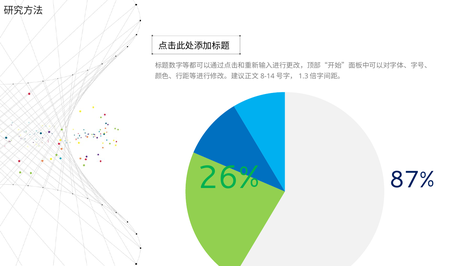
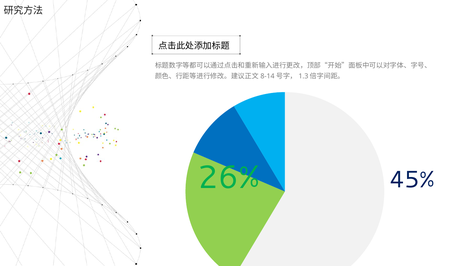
87%: 87% -> 45%
